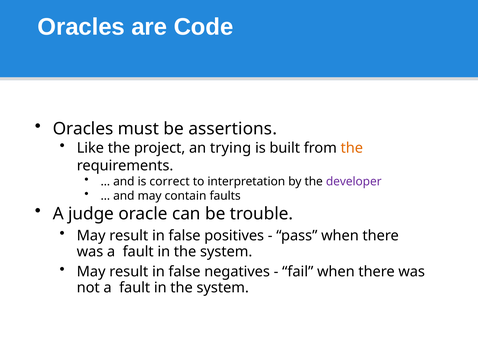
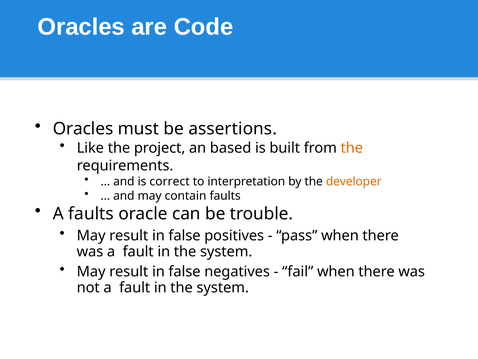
trying: trying -> based
developer colour: purple -> orange
A judge: judge -> faults
